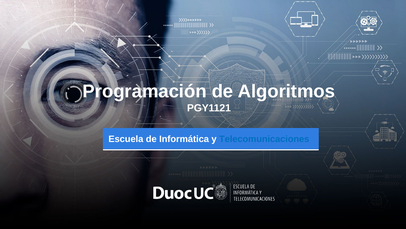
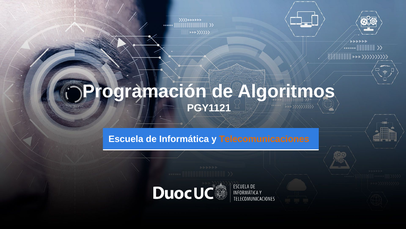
Telecomunicaciones colour: blue -> orange
